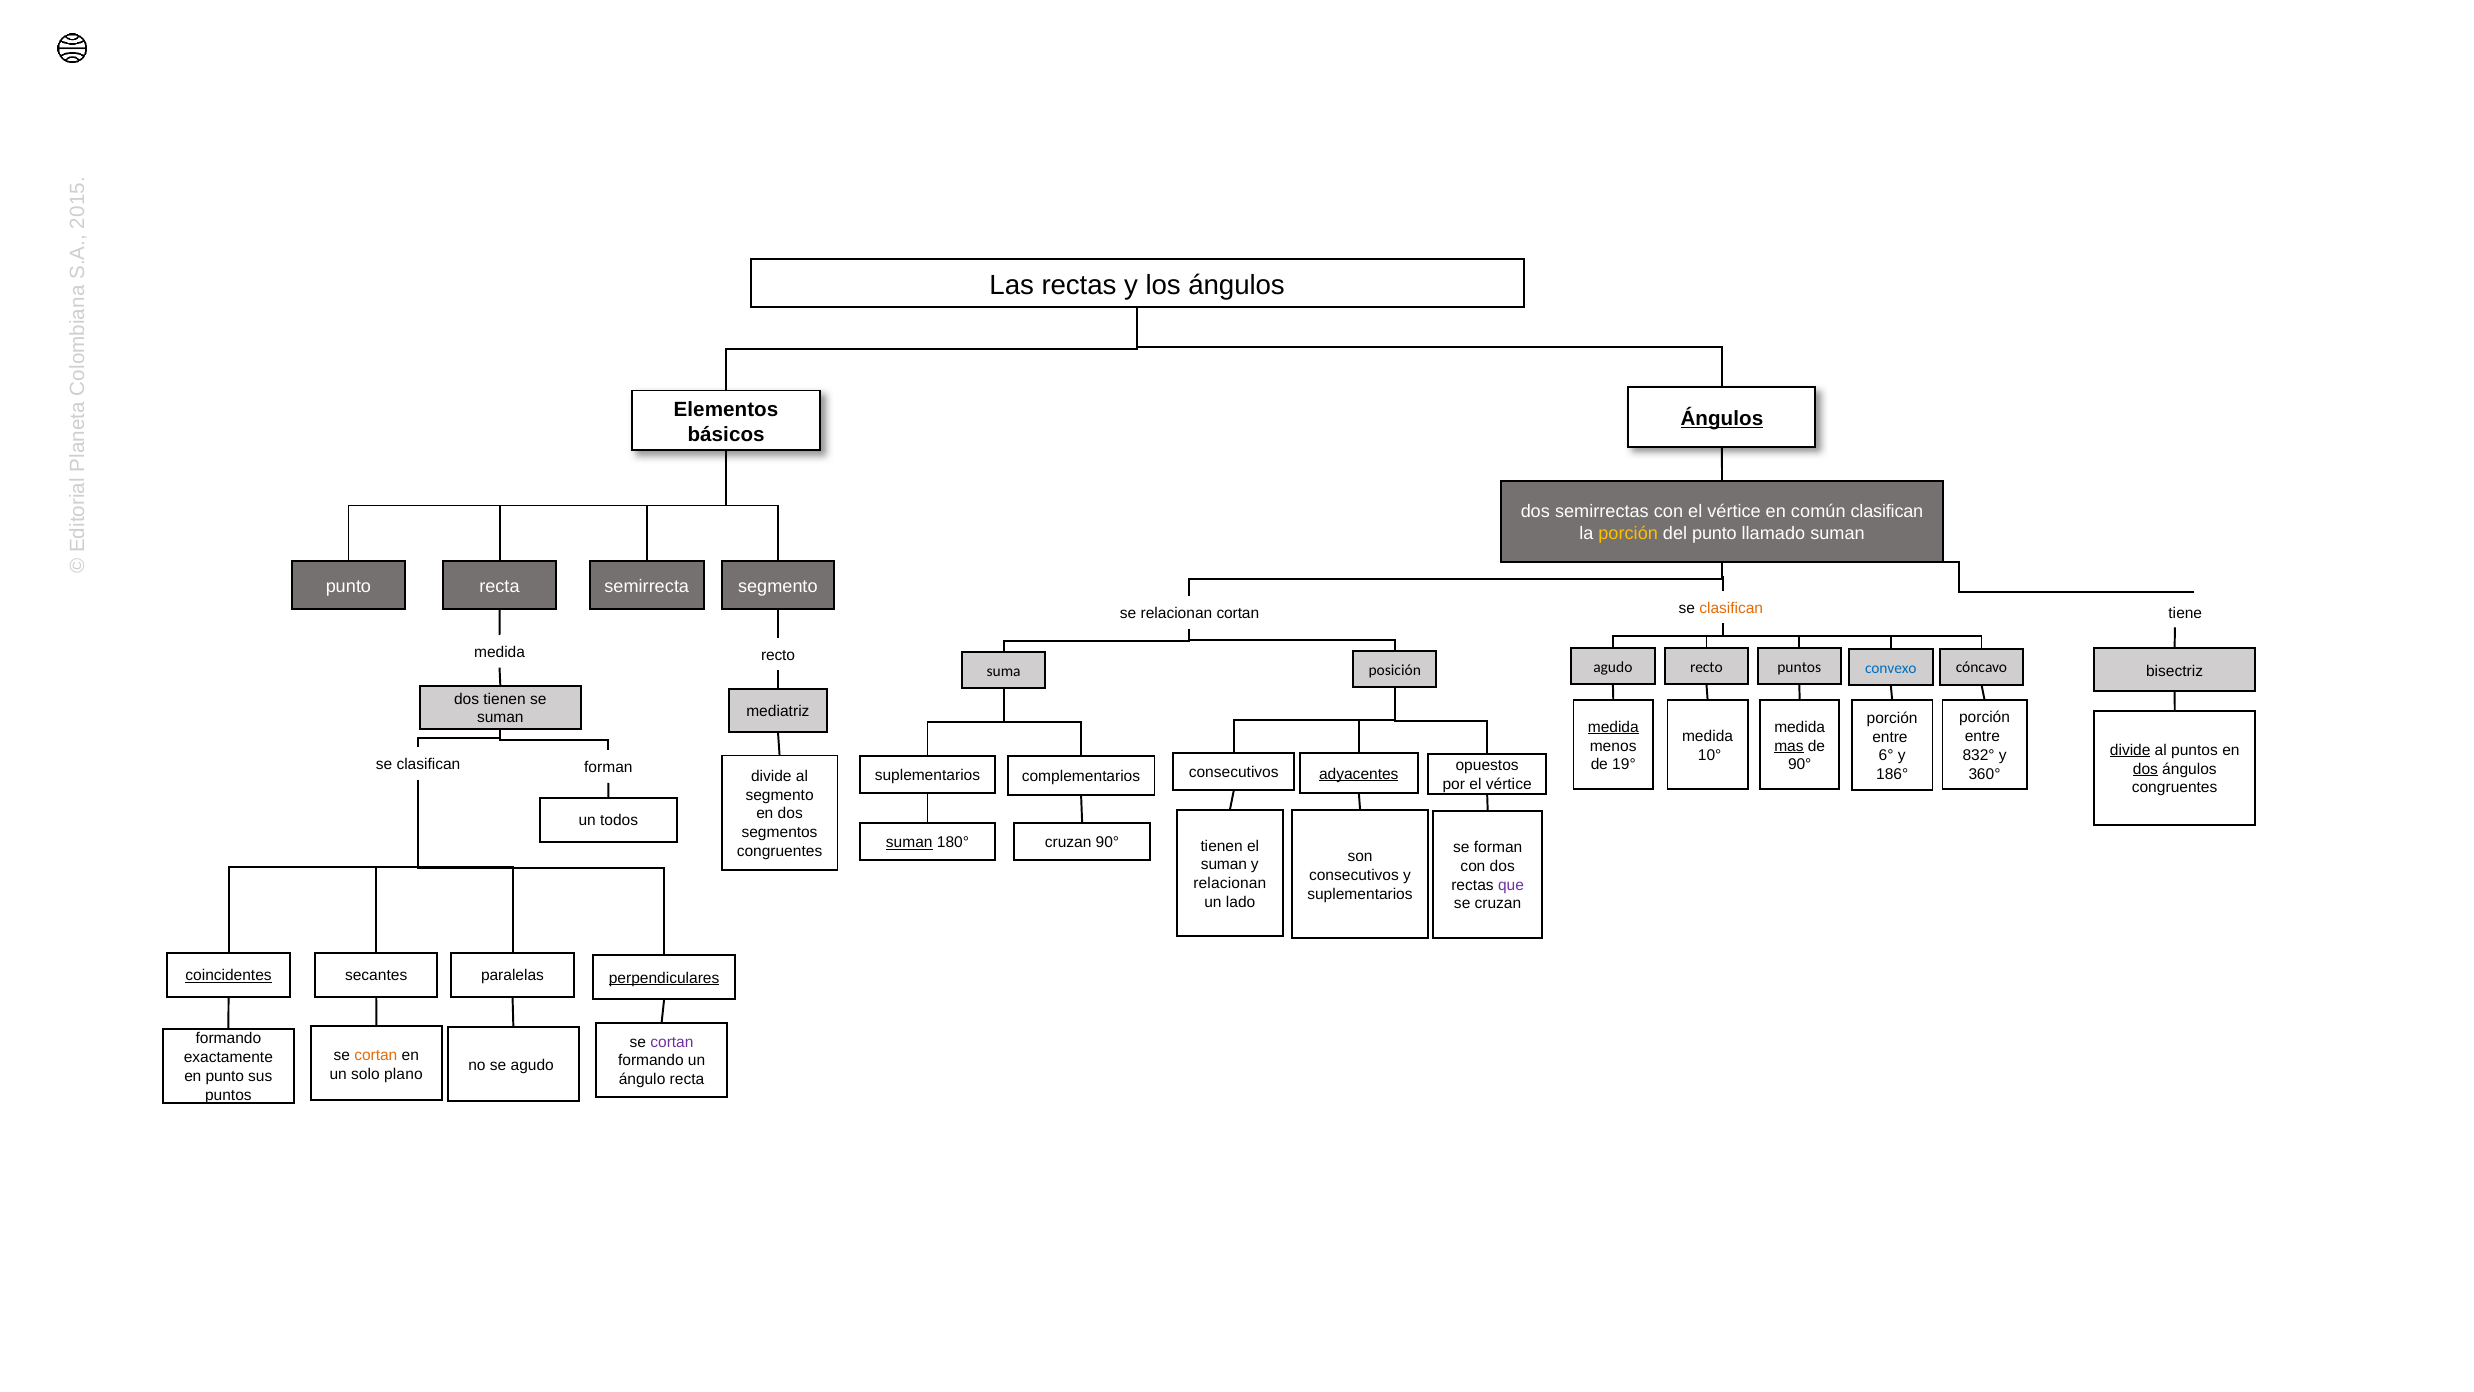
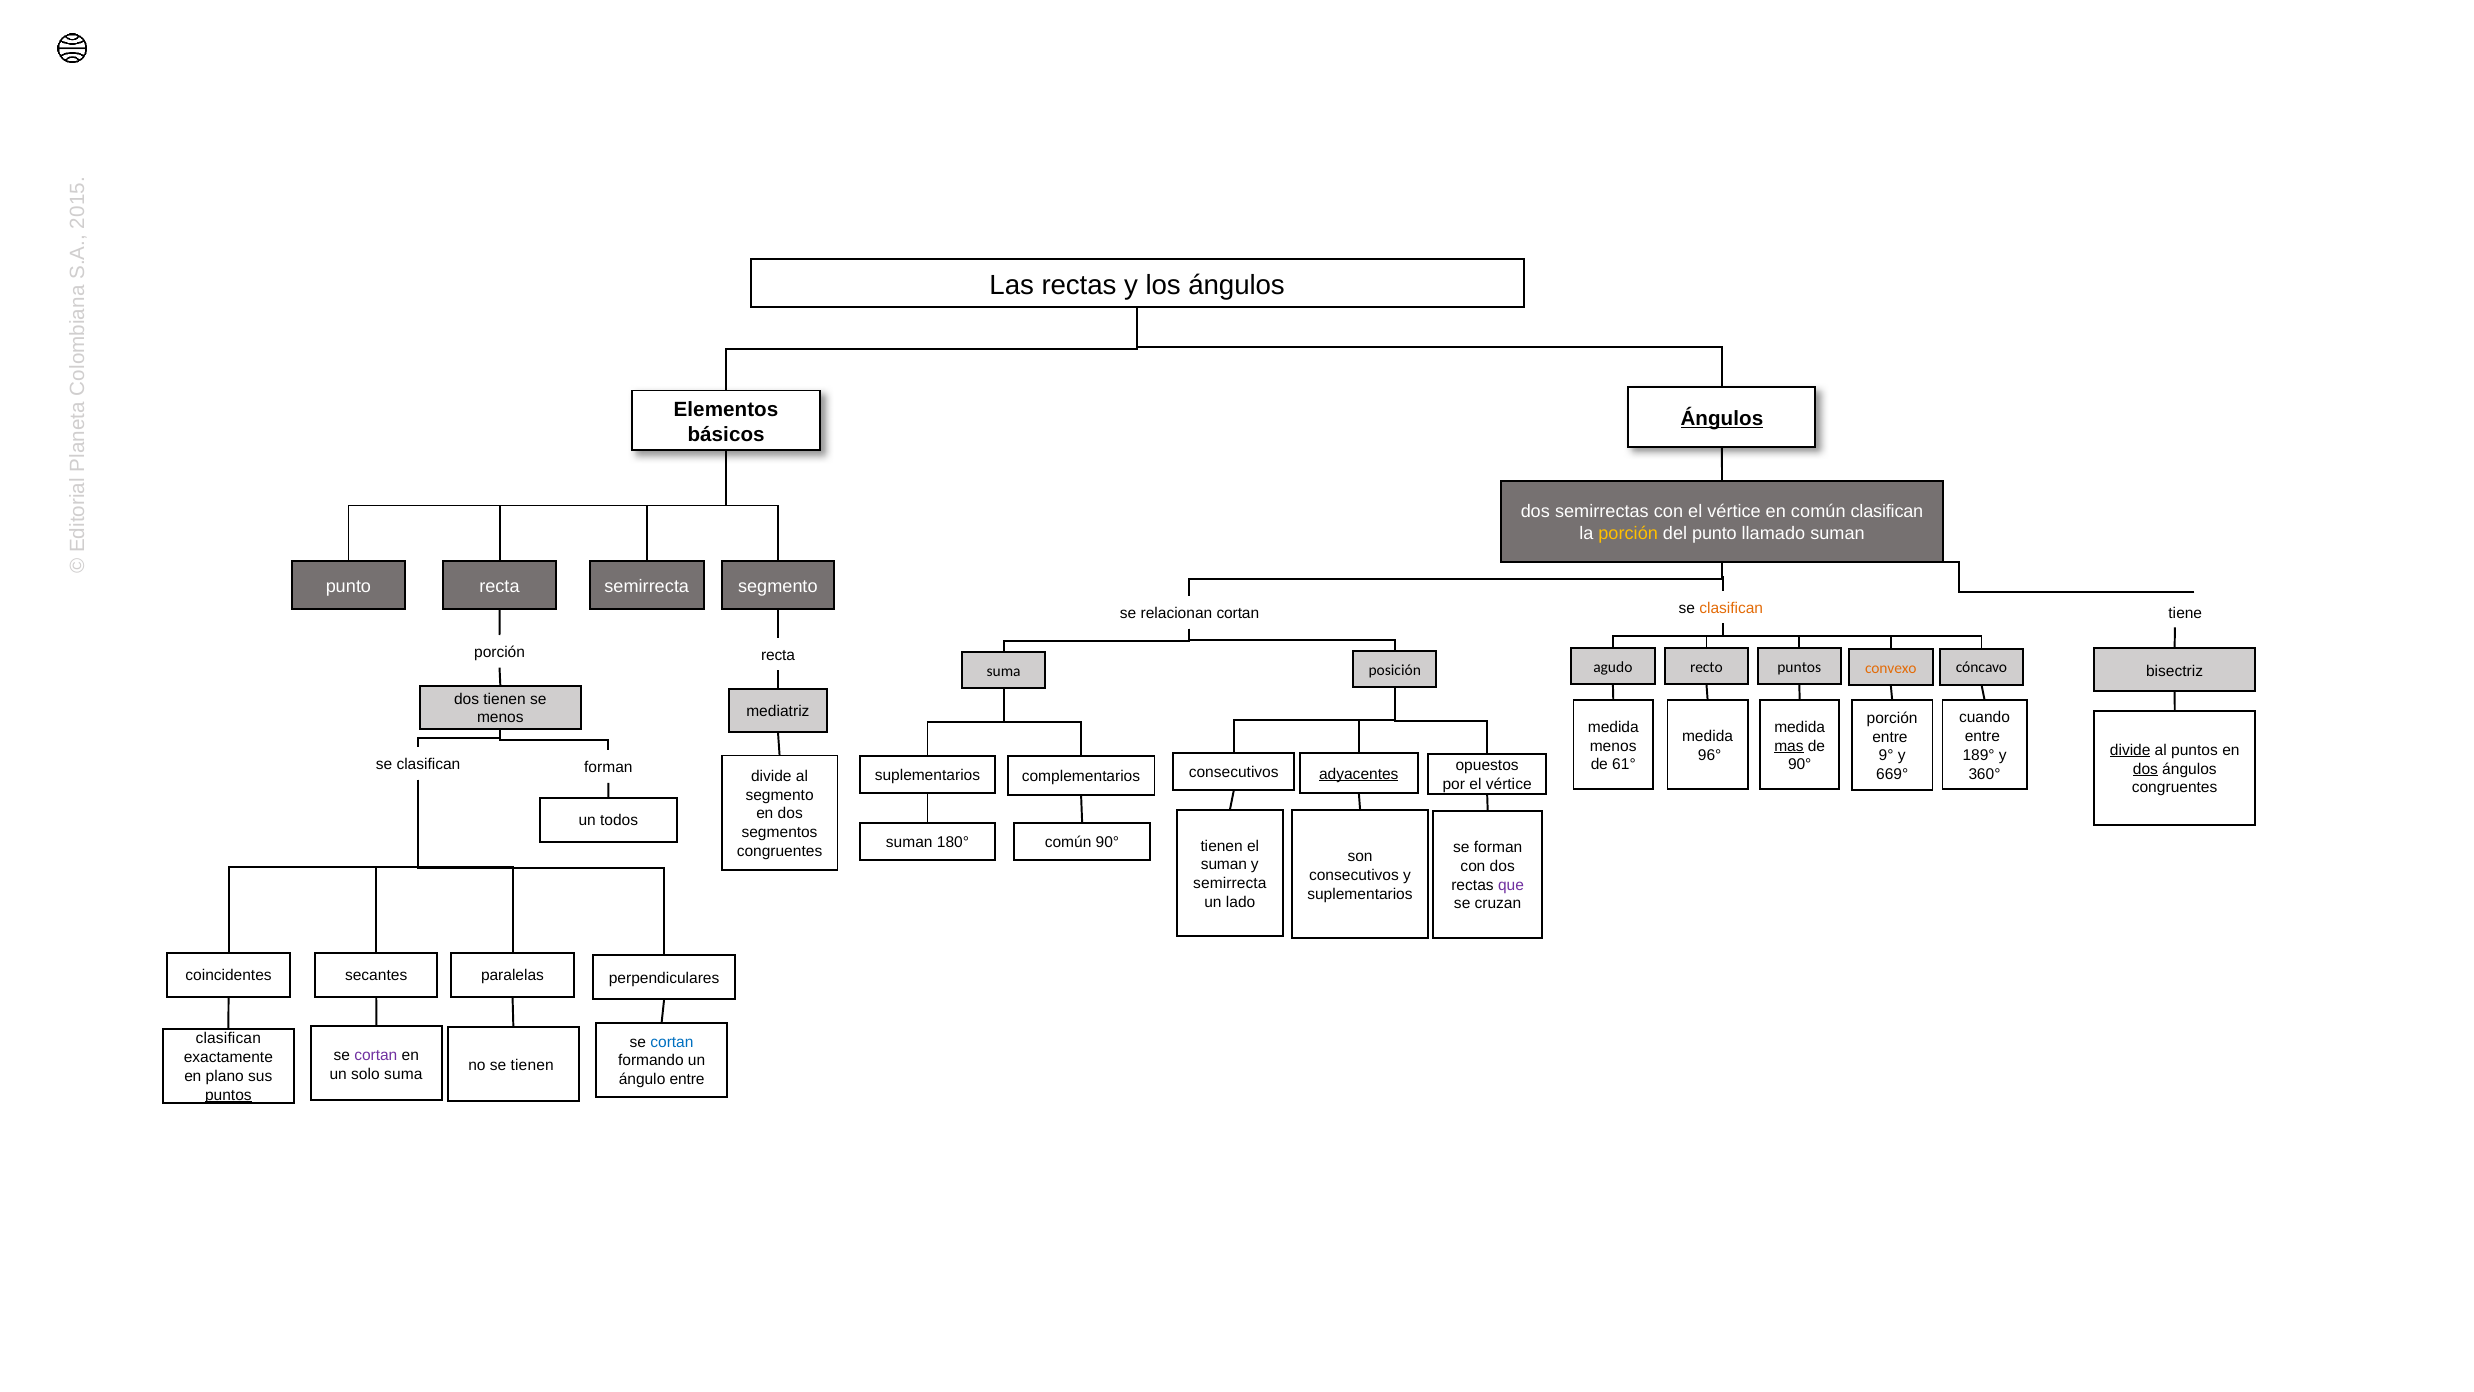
medida at (500, 652): medida -> porción
recto at (778, 655): recto -> recta
convexo colour: blue -> orange
suman at (500, 718): suman -> menos
porción at (1985, 718): porción -> cuando
medida at (1613, 727) underline: present -> none
10°: 10° -> 96°
832°: 832° -> 189°
6°: 6° -> 9°
19°: 19° -> 61°
186°: 186° -> 669°
cruzan at (1068, 842): cruzan -> común
suman at (909, 842) underline: present -> none
relacionan at (1230, 883): relacionan -> semirrecta
coincidentes underline: present -> none
perpendiculares underline: present -> none
formando at (228, 1039): formando -> clasifican
cortan at (672, 1042) colour: purple -> blue
cortan at (376, 1055) colour: orange -> purple
se agudo: agudo -> tienen
solo plano: plano -> suma
en punto: punto -> plano
ángulo recta: recta -> entre
puntos at (228, 1095) underline: none -> present
